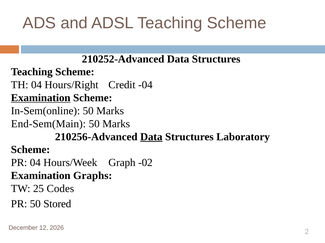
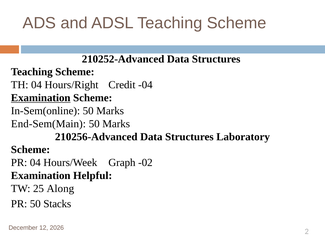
Data at (151, 137) underline: present -> none
Graphs: Graphs -> Helpful
Codes: Codes -> Along
Stored: Stored -> Stacks
